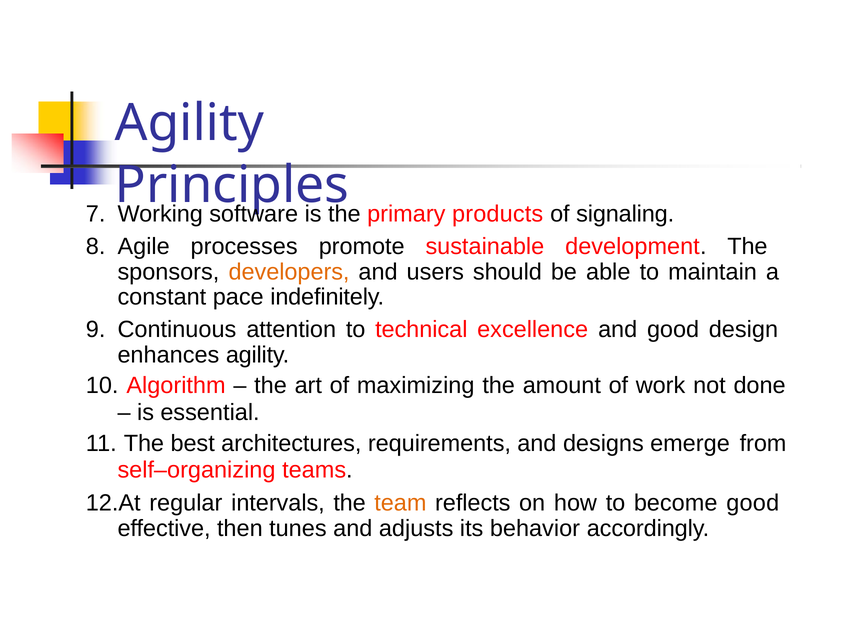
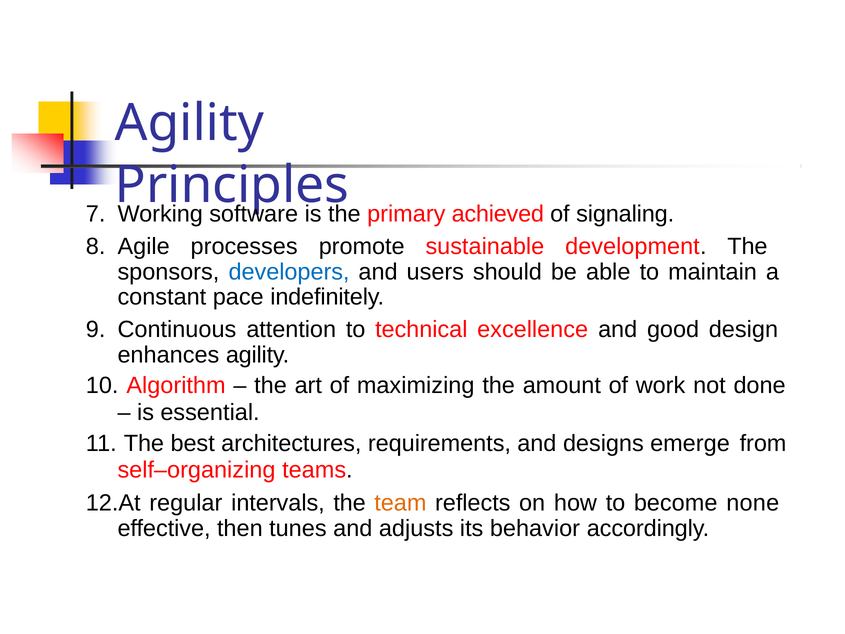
products: products -> achieved
developers colour: orange -> blue
become good: good -> none
